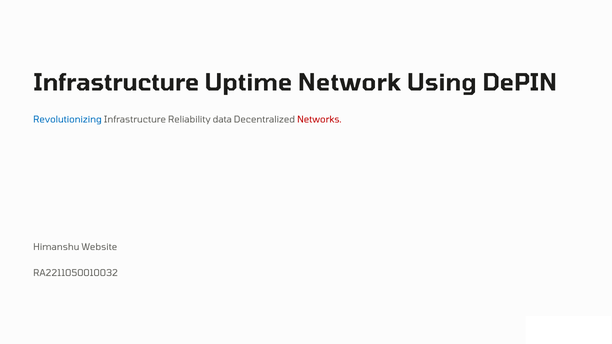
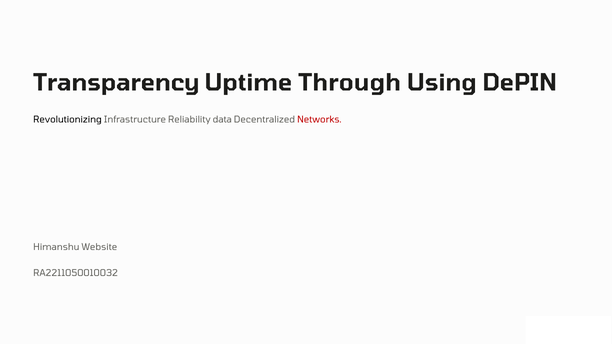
Infrastructure at (116, 83): Infrastructure -> Transparency
Network: Network -> Through
Revolutionizing colour: blue -> black
